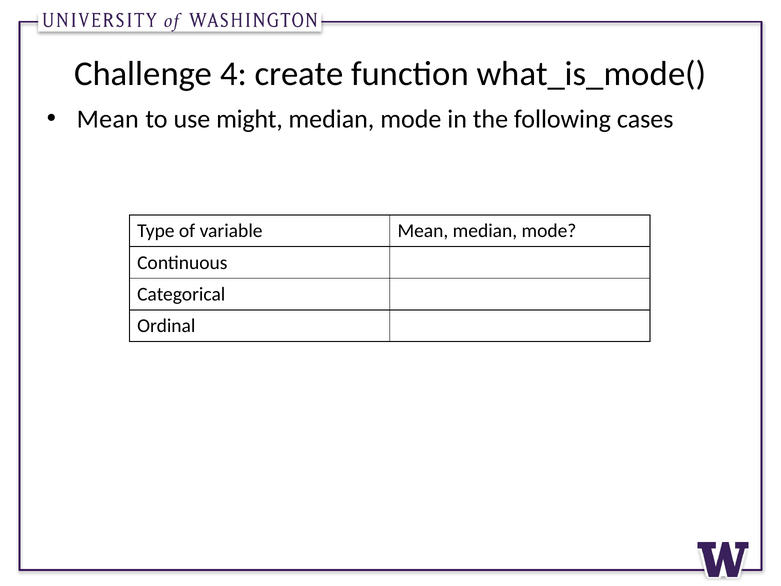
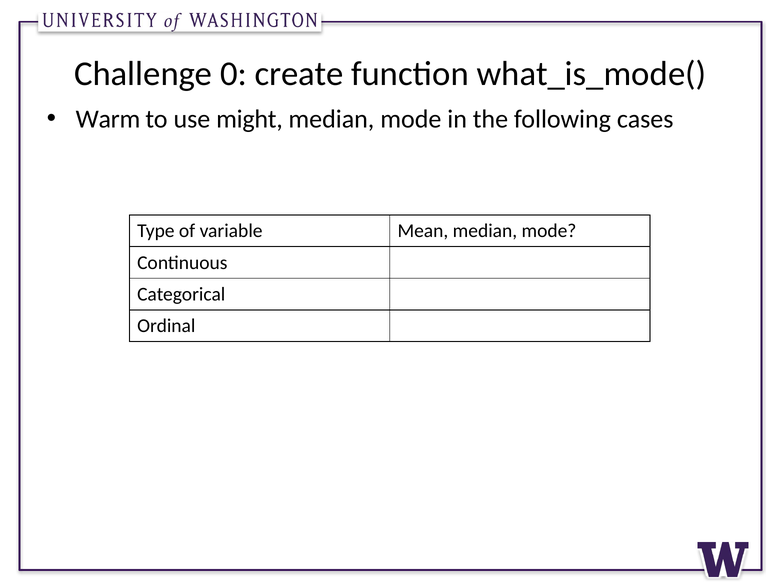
4: 4 -> 0
Mean at (108, 119): Mean -> Warm
